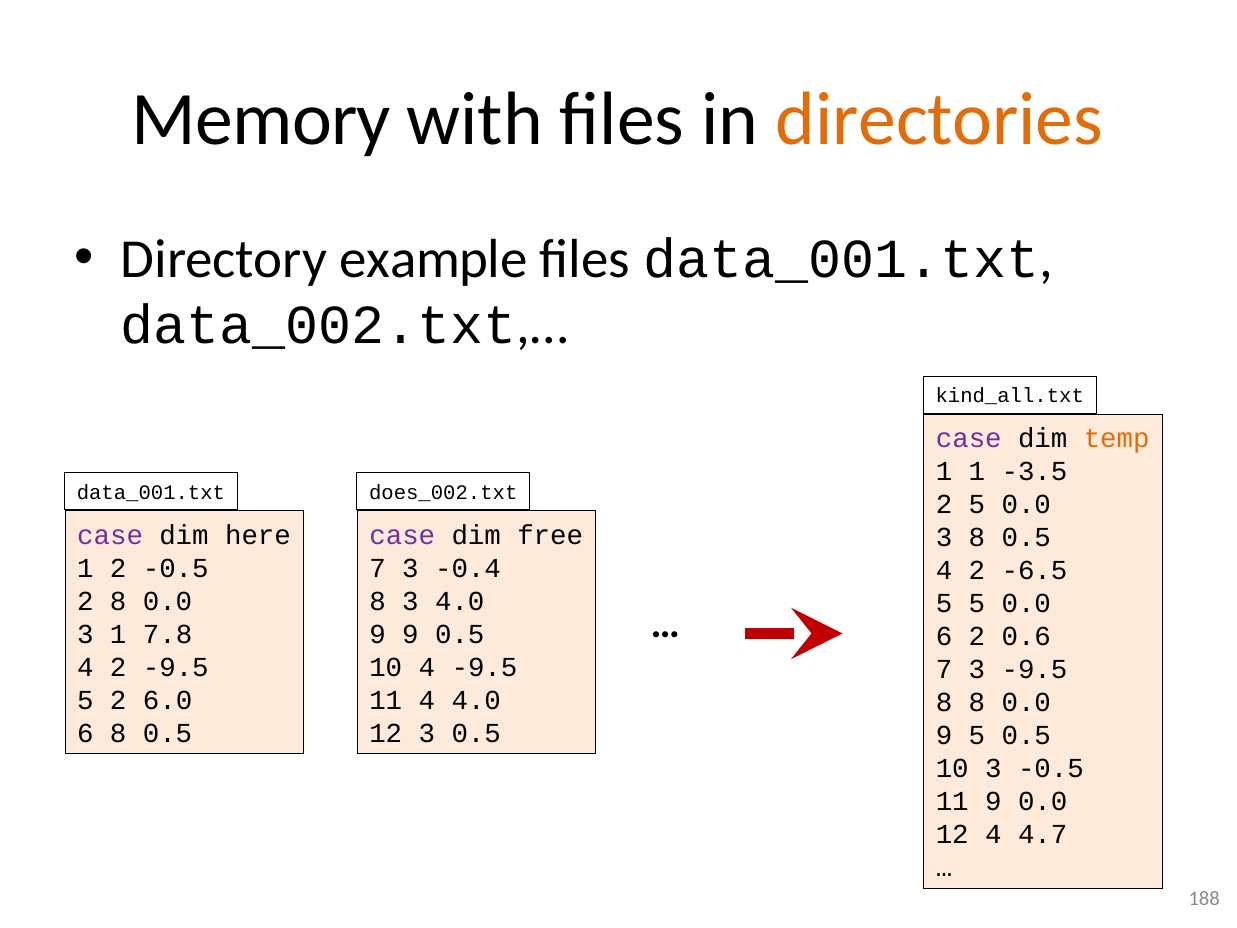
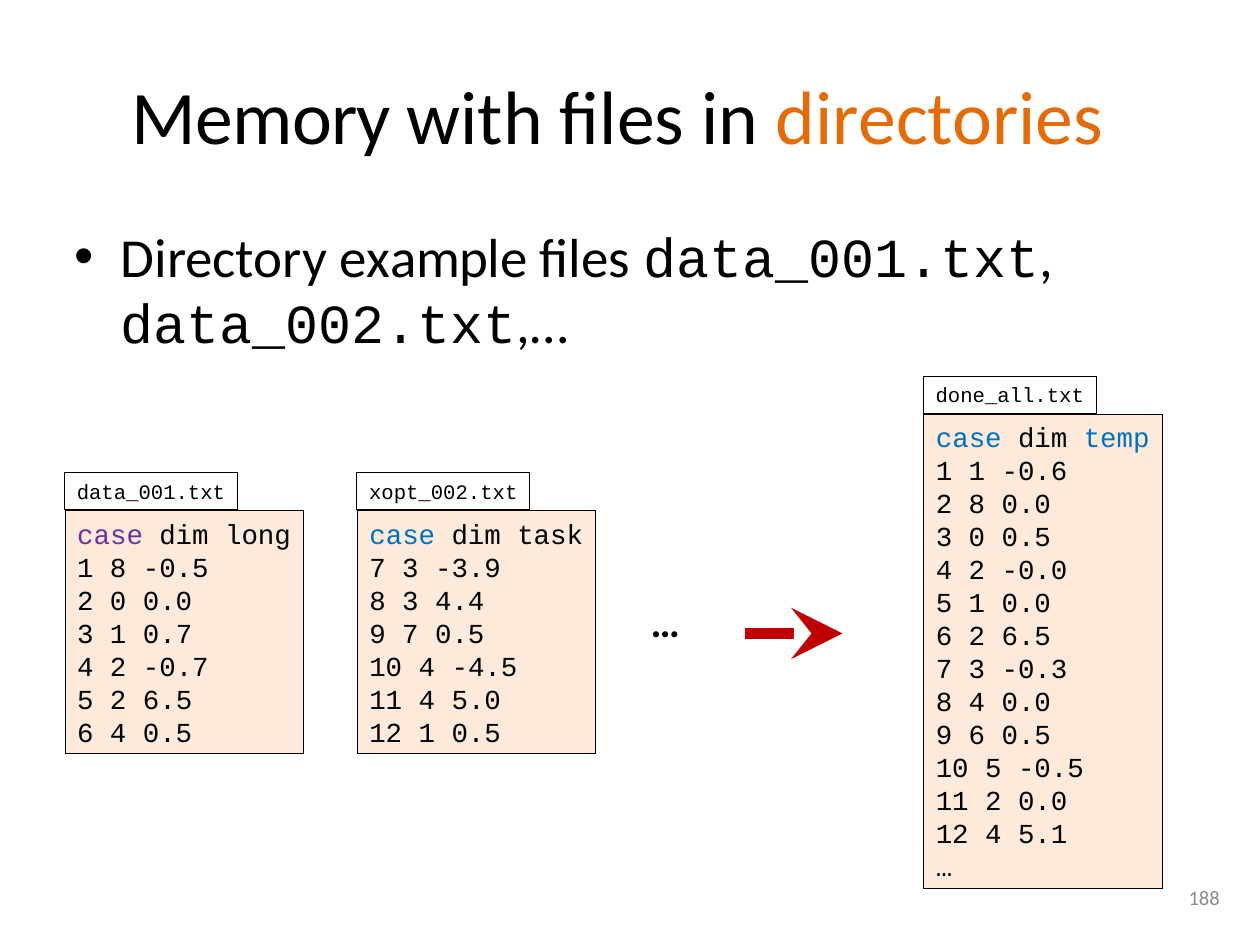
kind_all.txt: kind_all.txt -> done_all.txt
case at (969, 439) colour: purple -> blue
temp colour: orange -> blue
-3.5: -3.5 -> -0.6
does_002.txt: does_002.txt -> xopt_002.txt
2 5: 5 -> 8
here: here -> long
case at (402, 535) colour: purple -> blue
free: free -> task
3 8: 8 -> 0
1 2: 2 -> 8
-0.4: -0.4 -> -3.9
-6.5: -6.5 -> -0.0
2 8: 8 -> 0
3 4.0: 4.0 -> 4.4
5 5: 5 -> 1
7.8: 7.8 -> 0.7
9 9: 9 -> 7
6 2 0.6: 0.6 -> 6.5
2 -9.5: -9.5 -> -0.7
4 -9.5: -9.5 -> -4.5
3 -9.5: -9.5 -> -0.3
5 2 6.0: 6.0 -> 6.5
4 4.0: 4.0 -> 5.0
8 8: 8 -> 4
6 8: 8 -> 4
12 3: 3 -> 1
9 5: 5 -> 6
10 3: 3 -> 5
11 9: 9 -> 2
4.7: 4.7 -> 5.1
